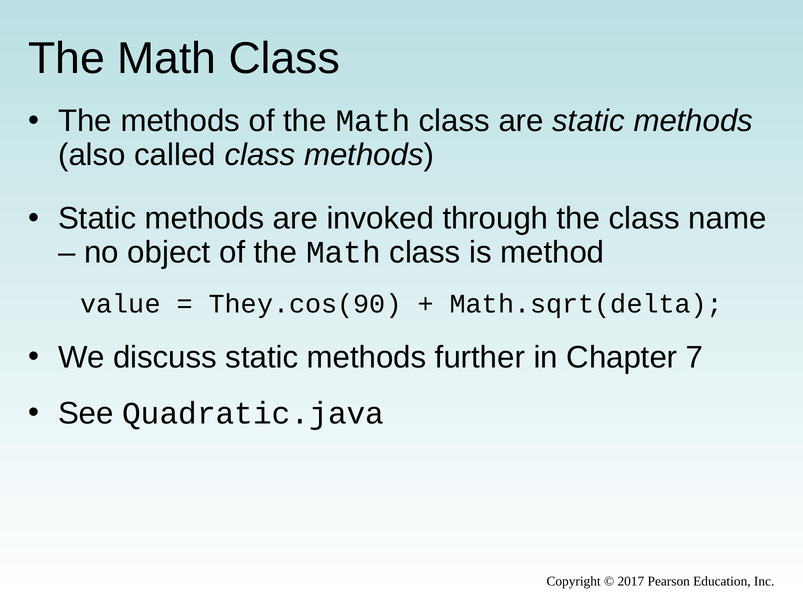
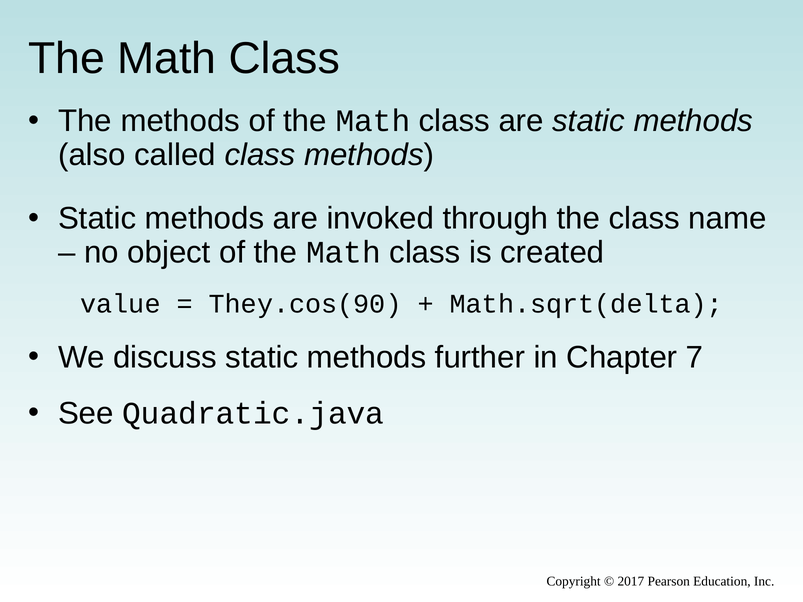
method: method -> created
